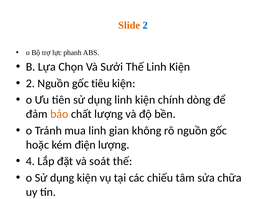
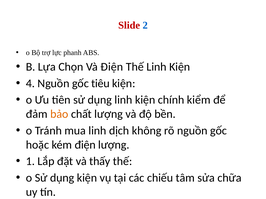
Slide colour: orange -> red
Và Sưởi: Sưởi -> Điện
2 at (30, 84): 2 -> 4
chính dòng: dòng -> kiểm
linh gian: gian -> dịch
4 at (30, 162): 4 -> 1
và soát: soát -> thấy
